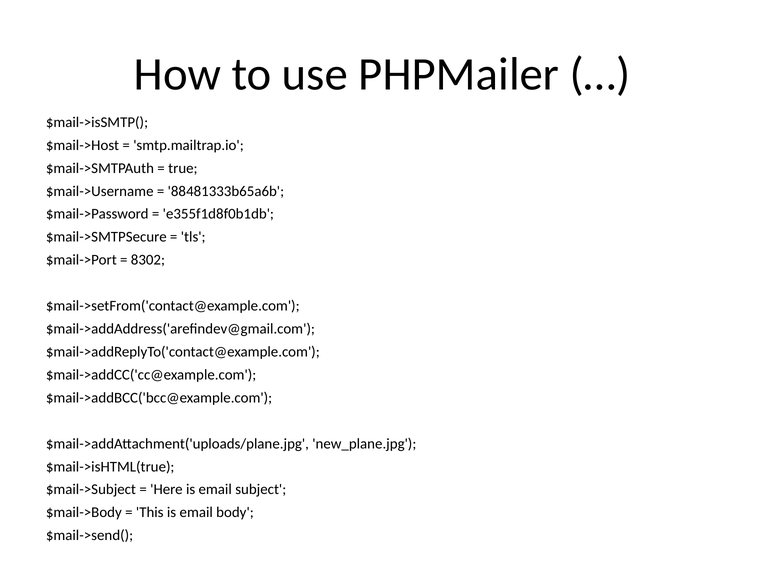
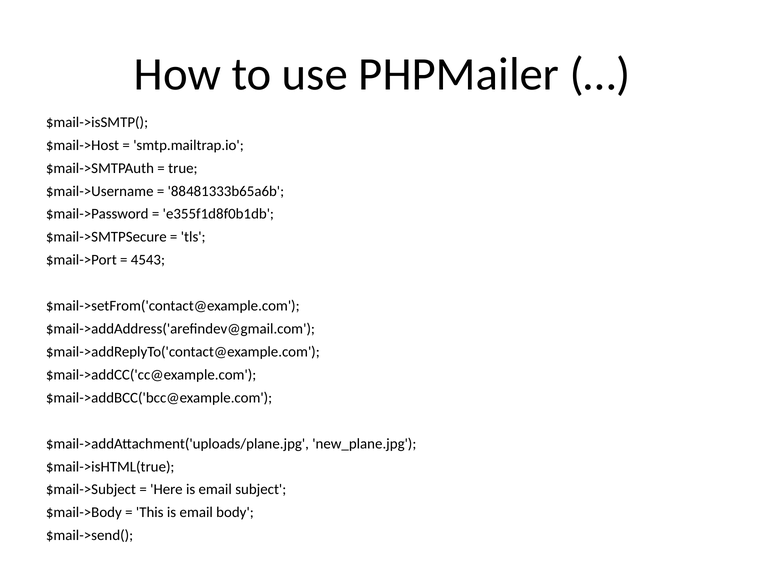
8302: 8302 -> 4543
